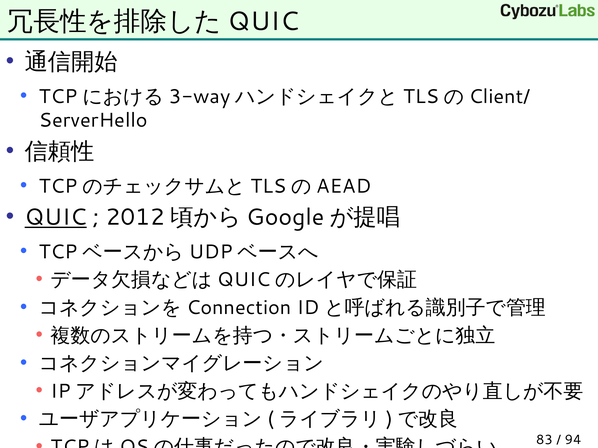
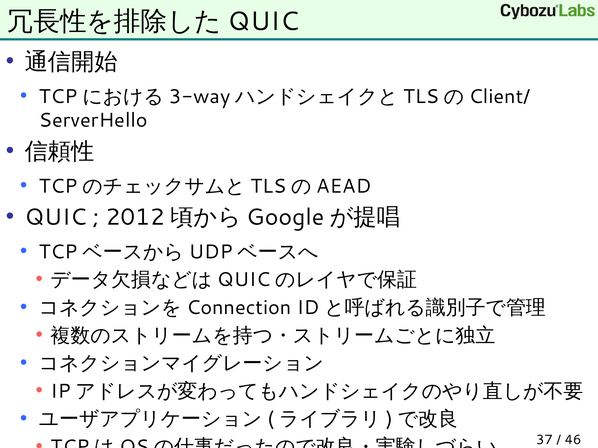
QUIC underline: present -> none
83: 83 -> 37
94: 94 -> 46
